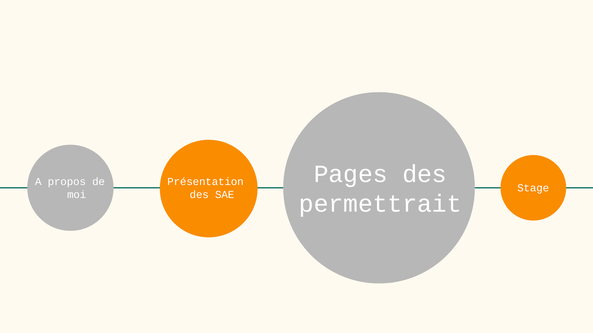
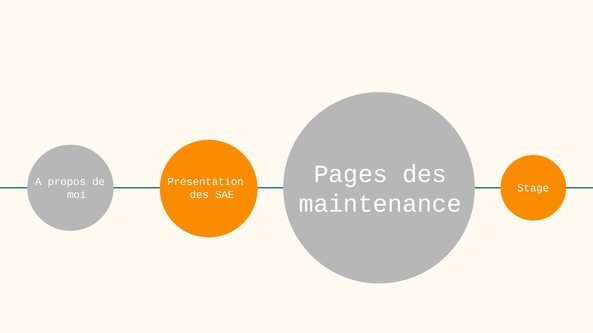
permettrait: permettrait -> maintenance
